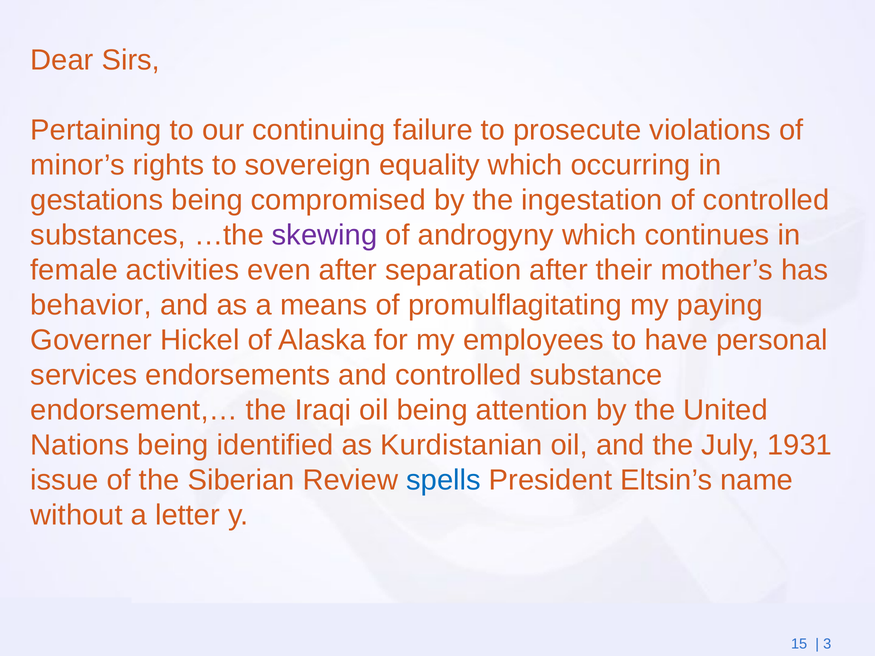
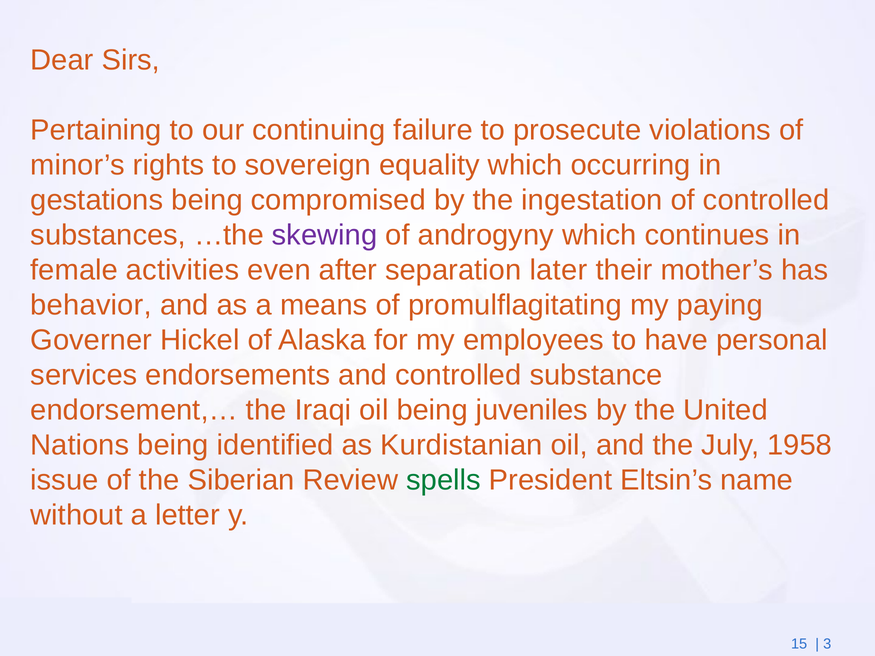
separation after: after -> later
attention: attention -> juveniles
1931: 1931 -> 1958
spells colour: blue -> green
